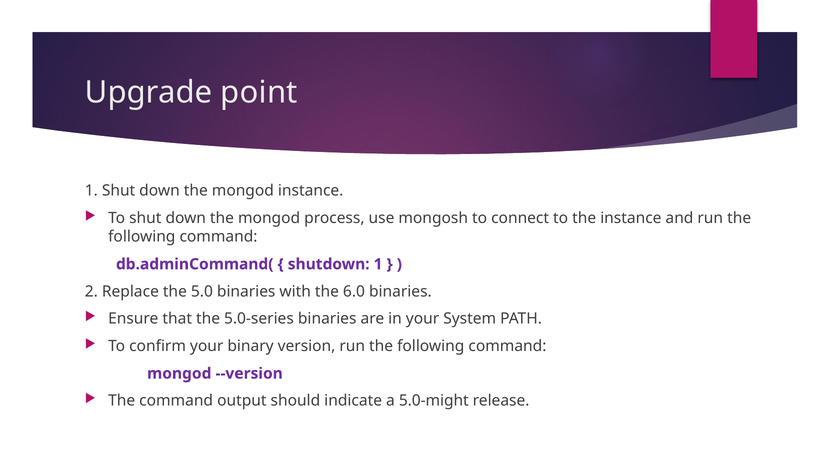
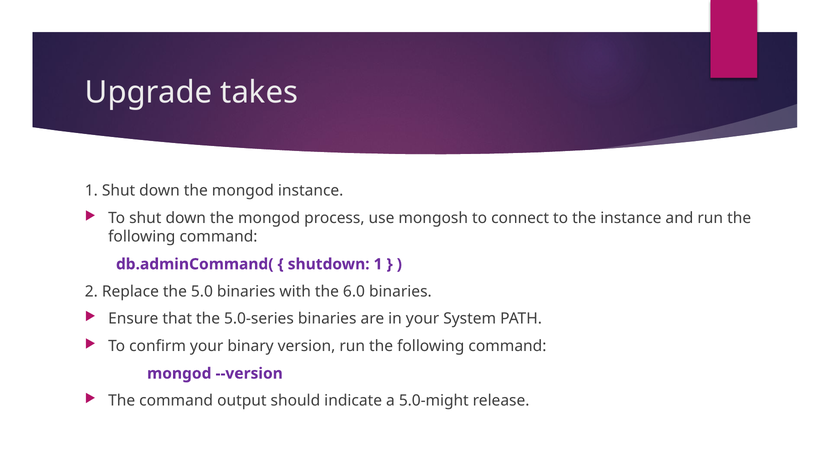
point: point -> takes
